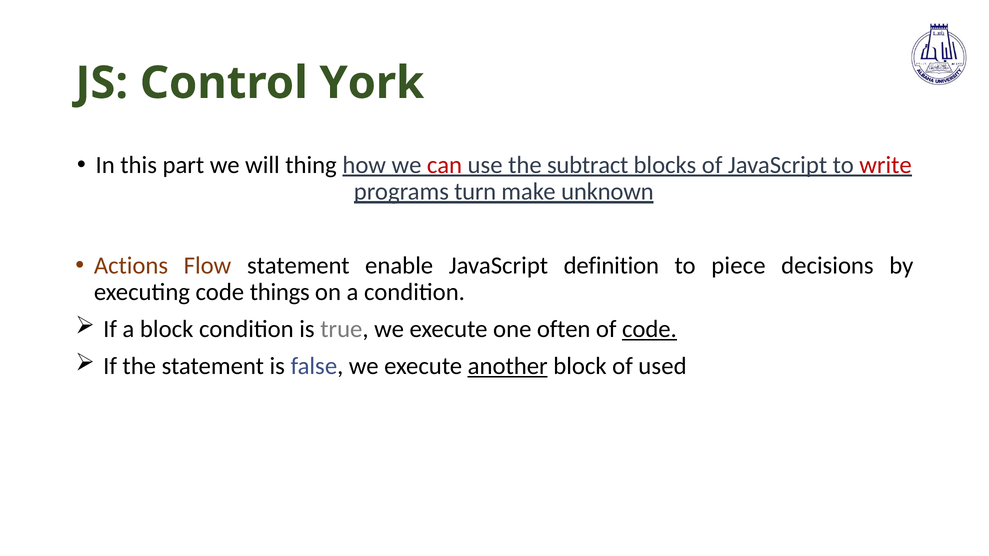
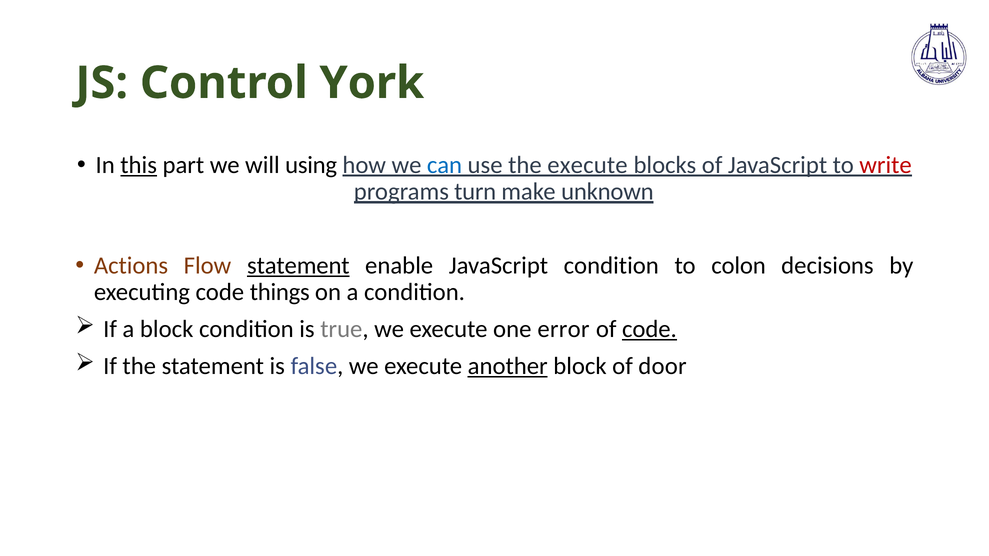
this underline: none -> present
thing: thing -> using
can colour: red -> blue
the subtract: subtract -> execute
statement at (298, 266) underline: none -> present
JavaScript definition: definition -> condition
piece: piece -> colon
often: often -> error
used: used -> door
